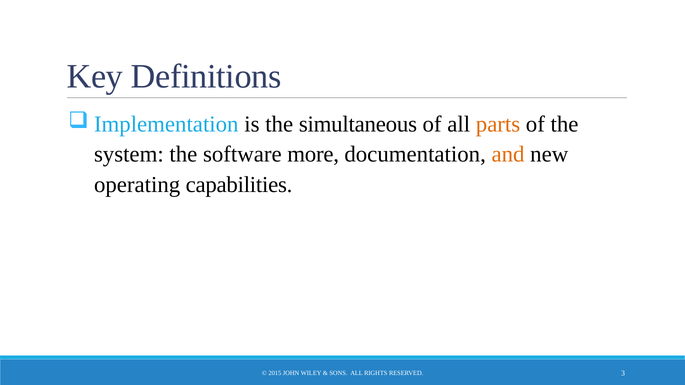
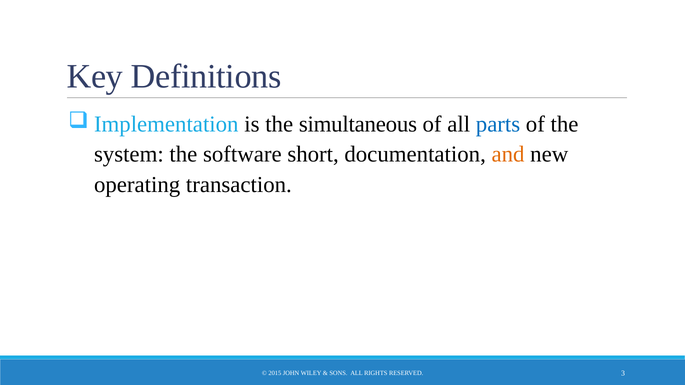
parts colour: orange -> blue
more: more -> short
capabilities: capabilities -> transaction
